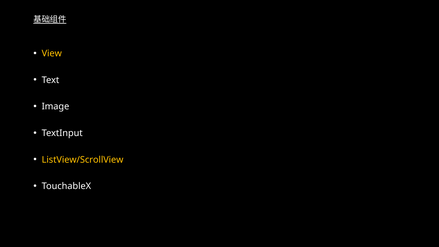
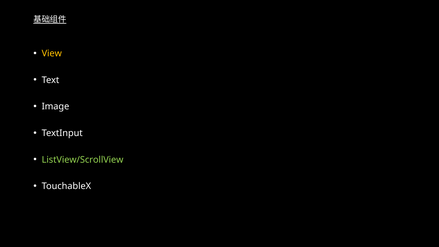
ListView/ScrollView colour: yellow -> light green
